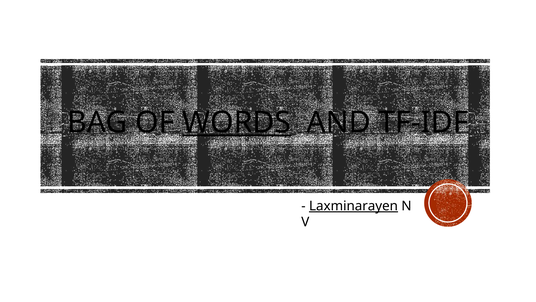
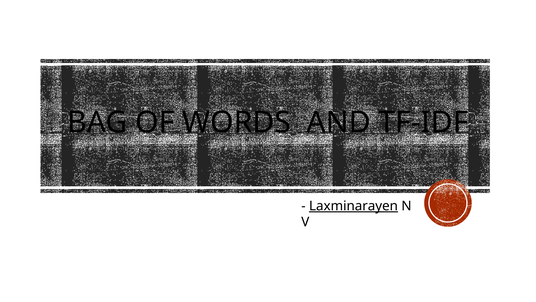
WORDS underline: present -> none
